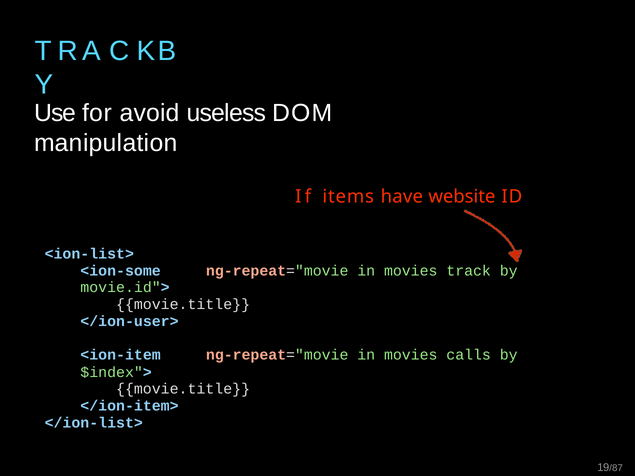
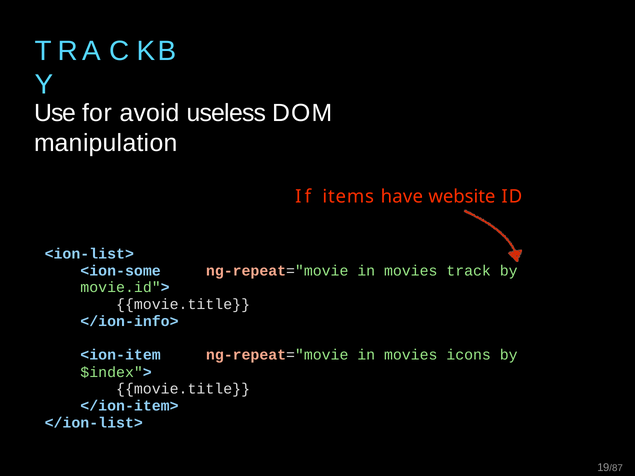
</ion-user>: </ion-user> -> </ion-info>
calls: calls -> icons
